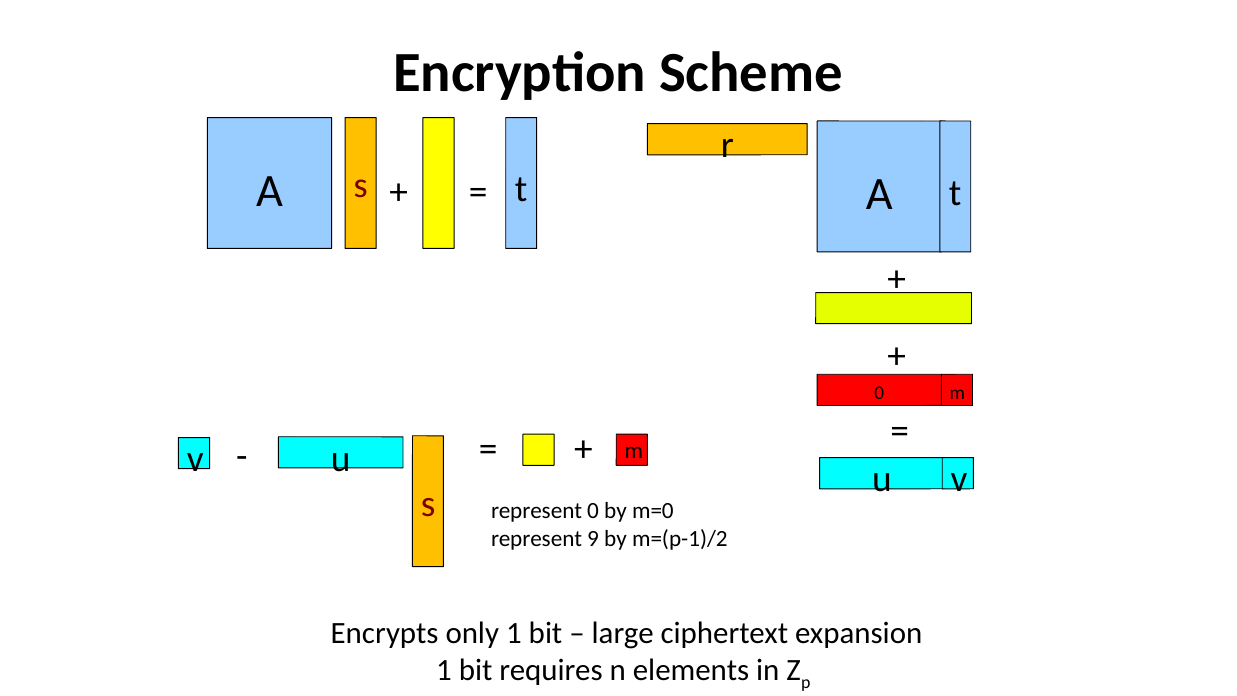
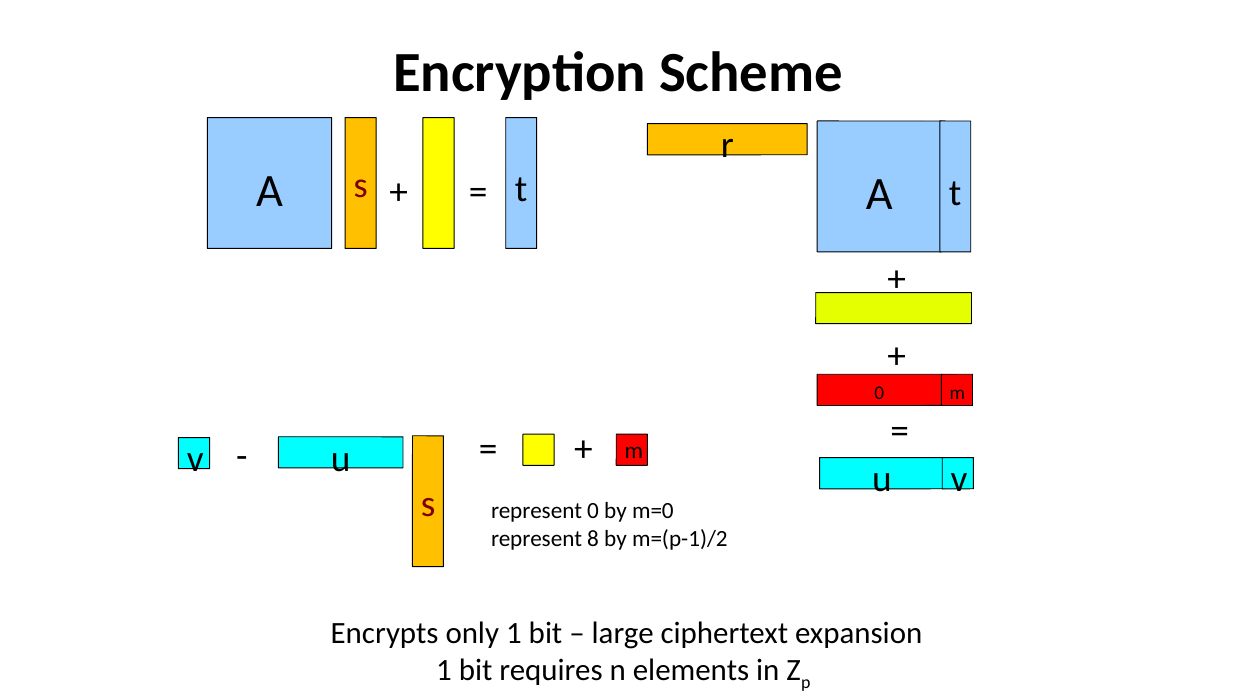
9: 9 -> 8
